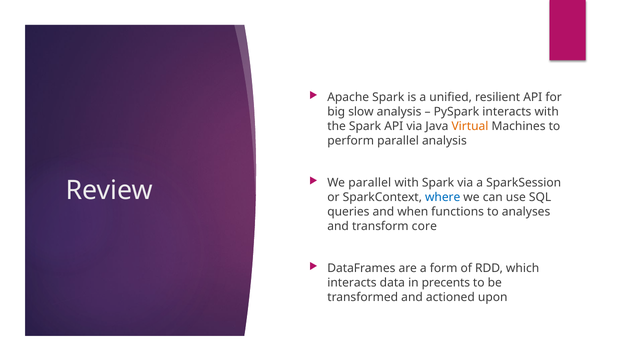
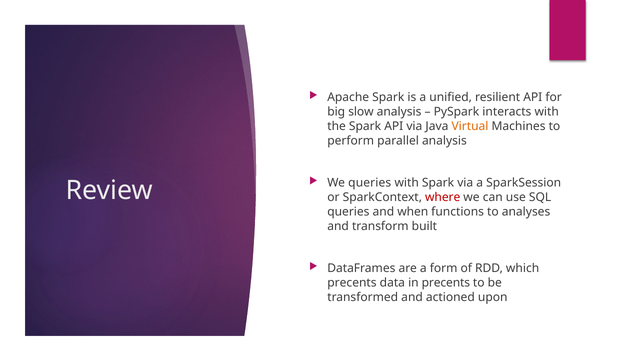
We parallel: parallel -> queries
where colour: blue -> red
core: core -> built
interacts at (352, 283): interacts -> precents
